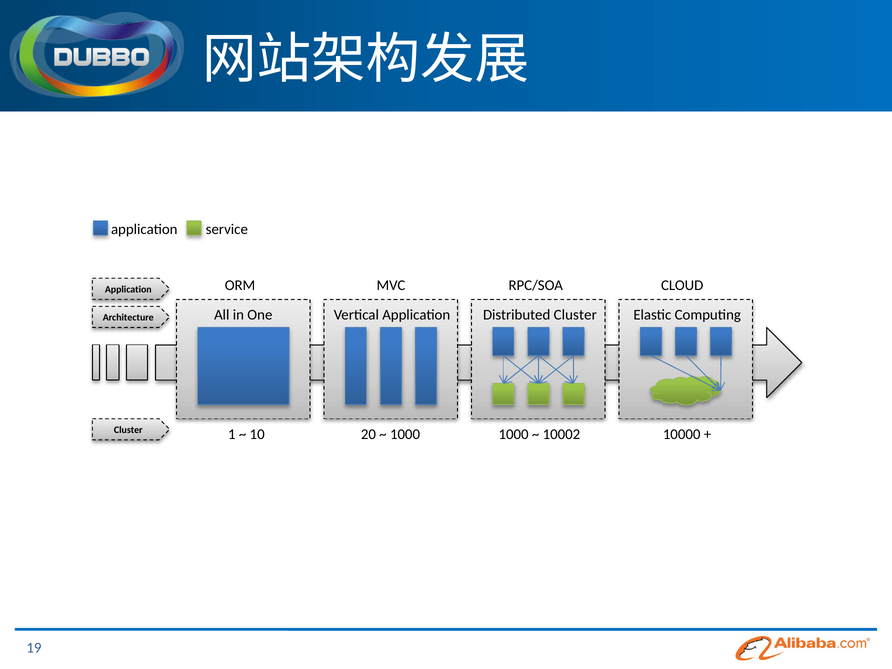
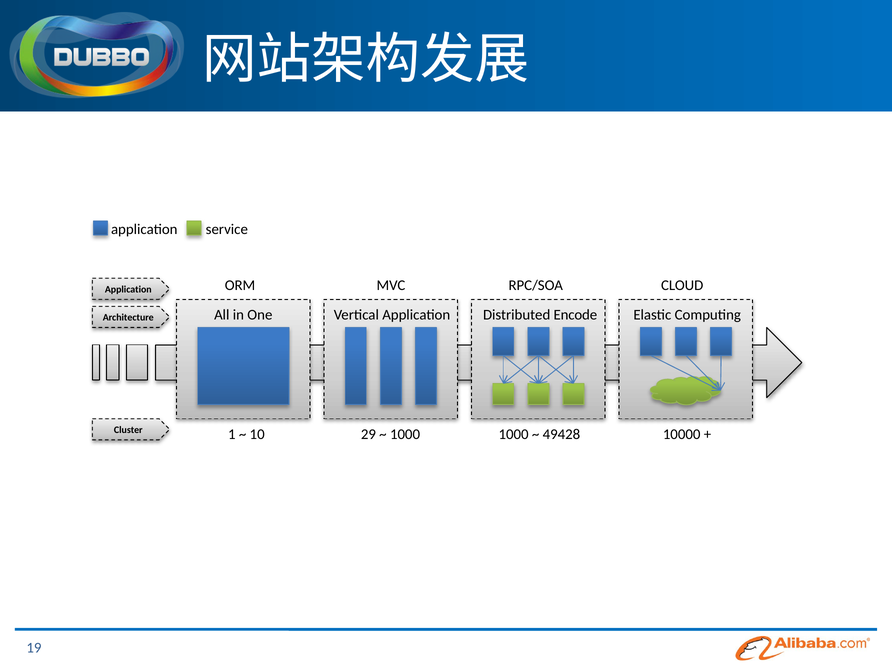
Distributed Cluster: Cluster -> Encode
20: 20 -> 29
10002: 10002 -> 49428
